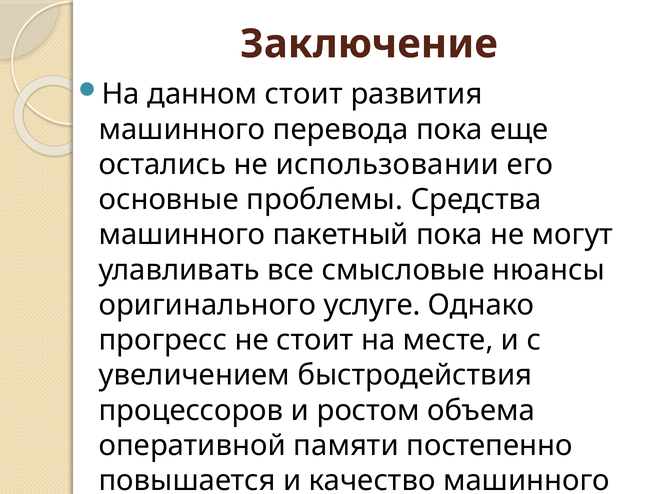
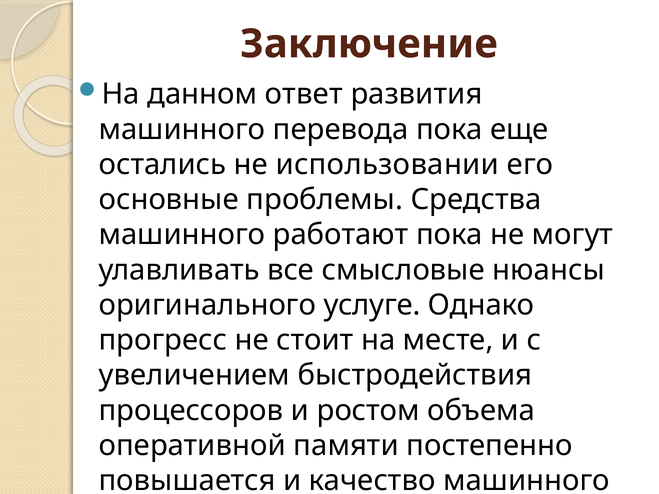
данном стоит: стоит -> ответ
пакетный: пакетный -> работают
